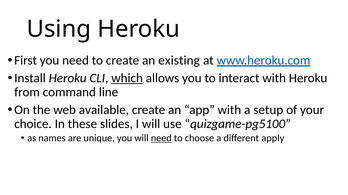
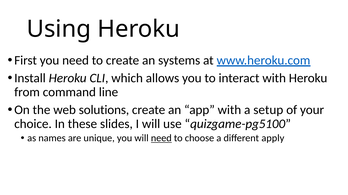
existing: existing -> systems
which underline: present -> none
available: available -> solutions
